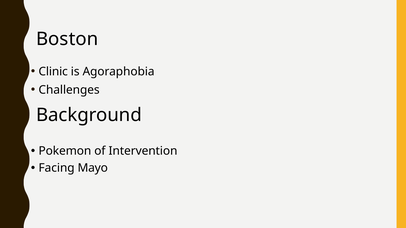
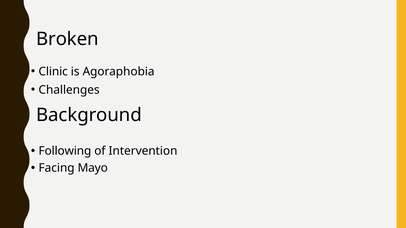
Boston: Boston -> Broken
Pokemon: Pokemon -> Following
